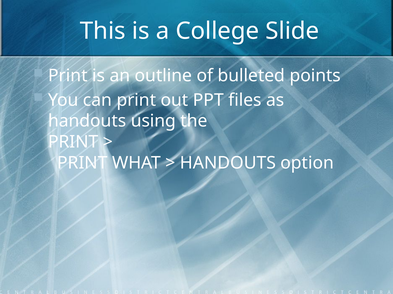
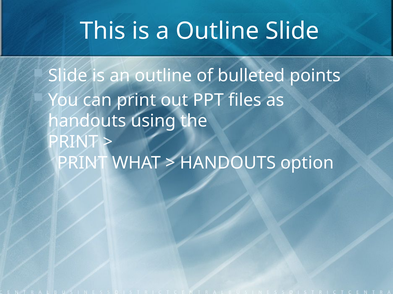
a College: College -> Outline
Print at (68, 76): Print -> Slide
